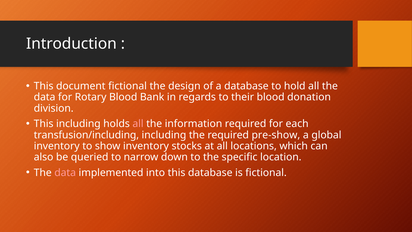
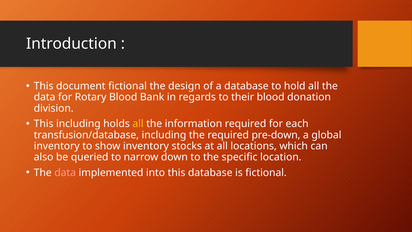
all at (138, 124) colour: pink -> yellow
transfusion/including: transfusion/including -> transfusion/database
pre-show: pre-show -> pre-down
